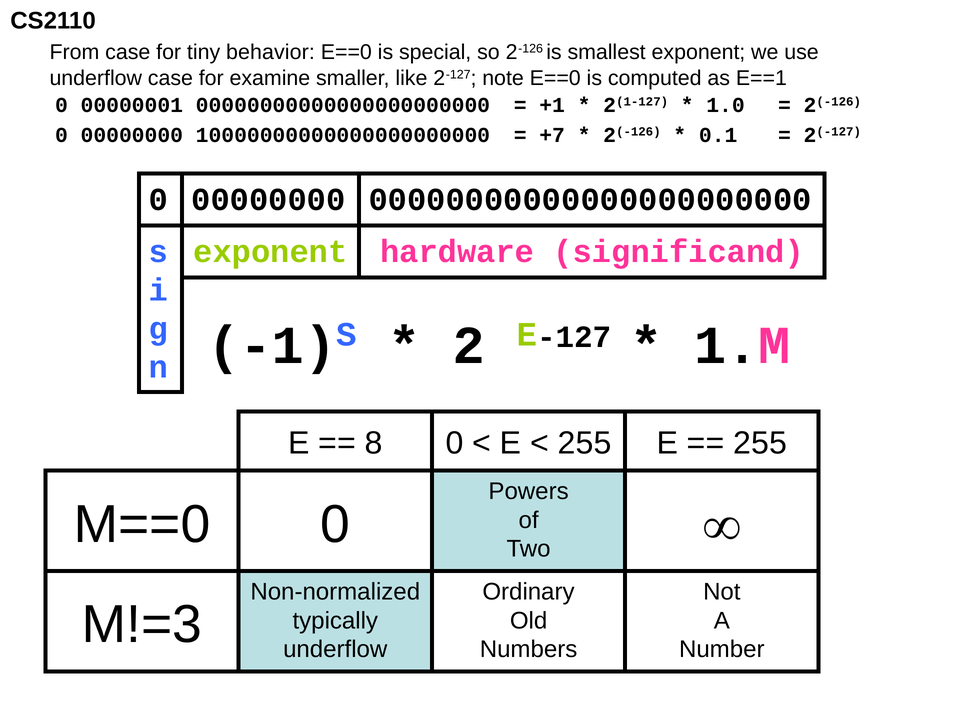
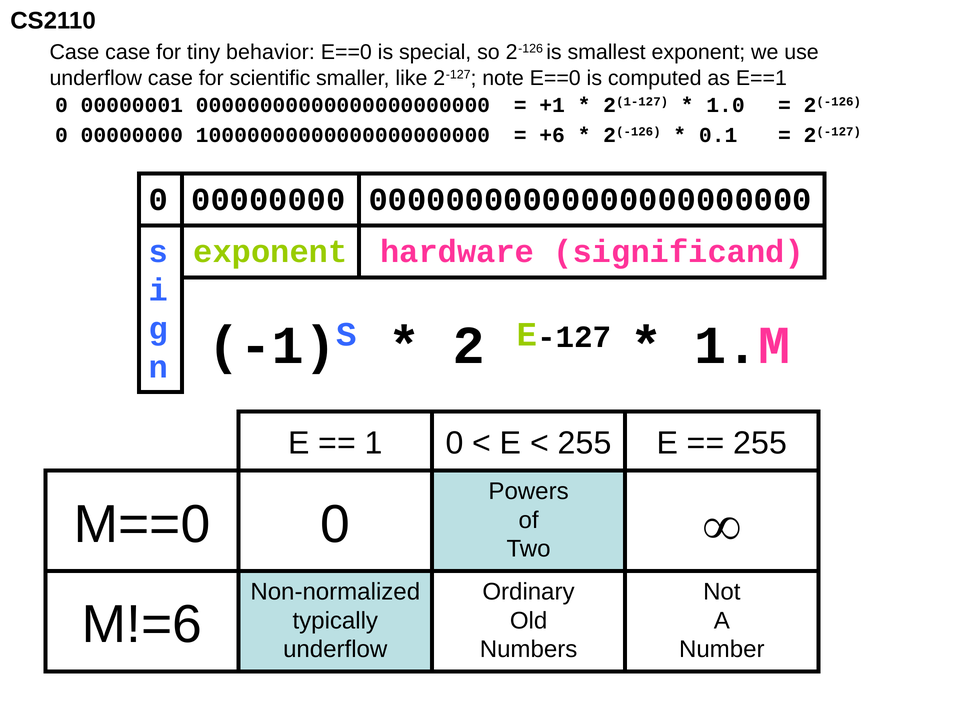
From at (74, 52): From -> Case
examine: examine -> scientific
+7: +7 -> +6
8: 8 -> 1
M!=3: M!=3 -> M!=6
